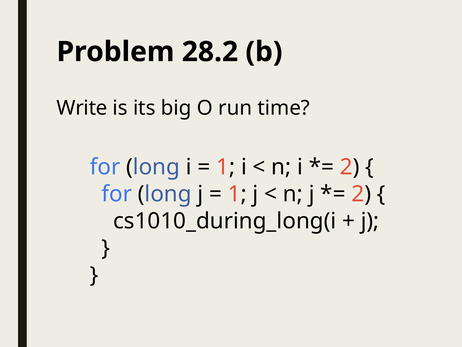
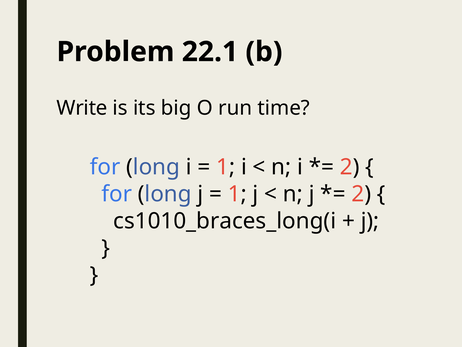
28.2: 28.2 -> 22.1
cs1010_during_long(i: cs1010_during_long(i -> cs1010_braces_long(i
